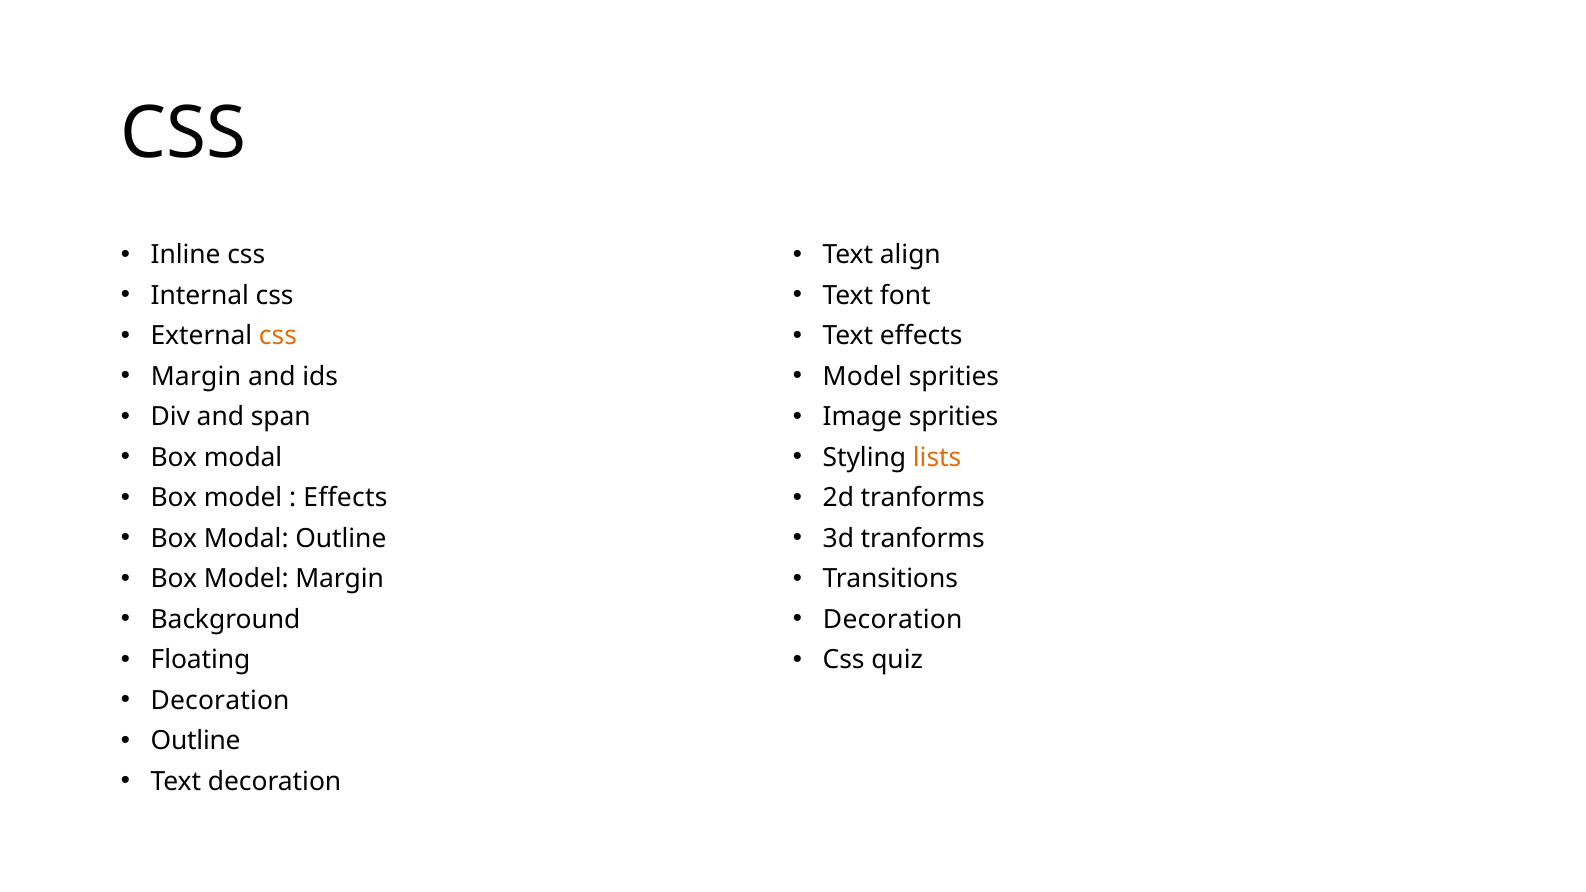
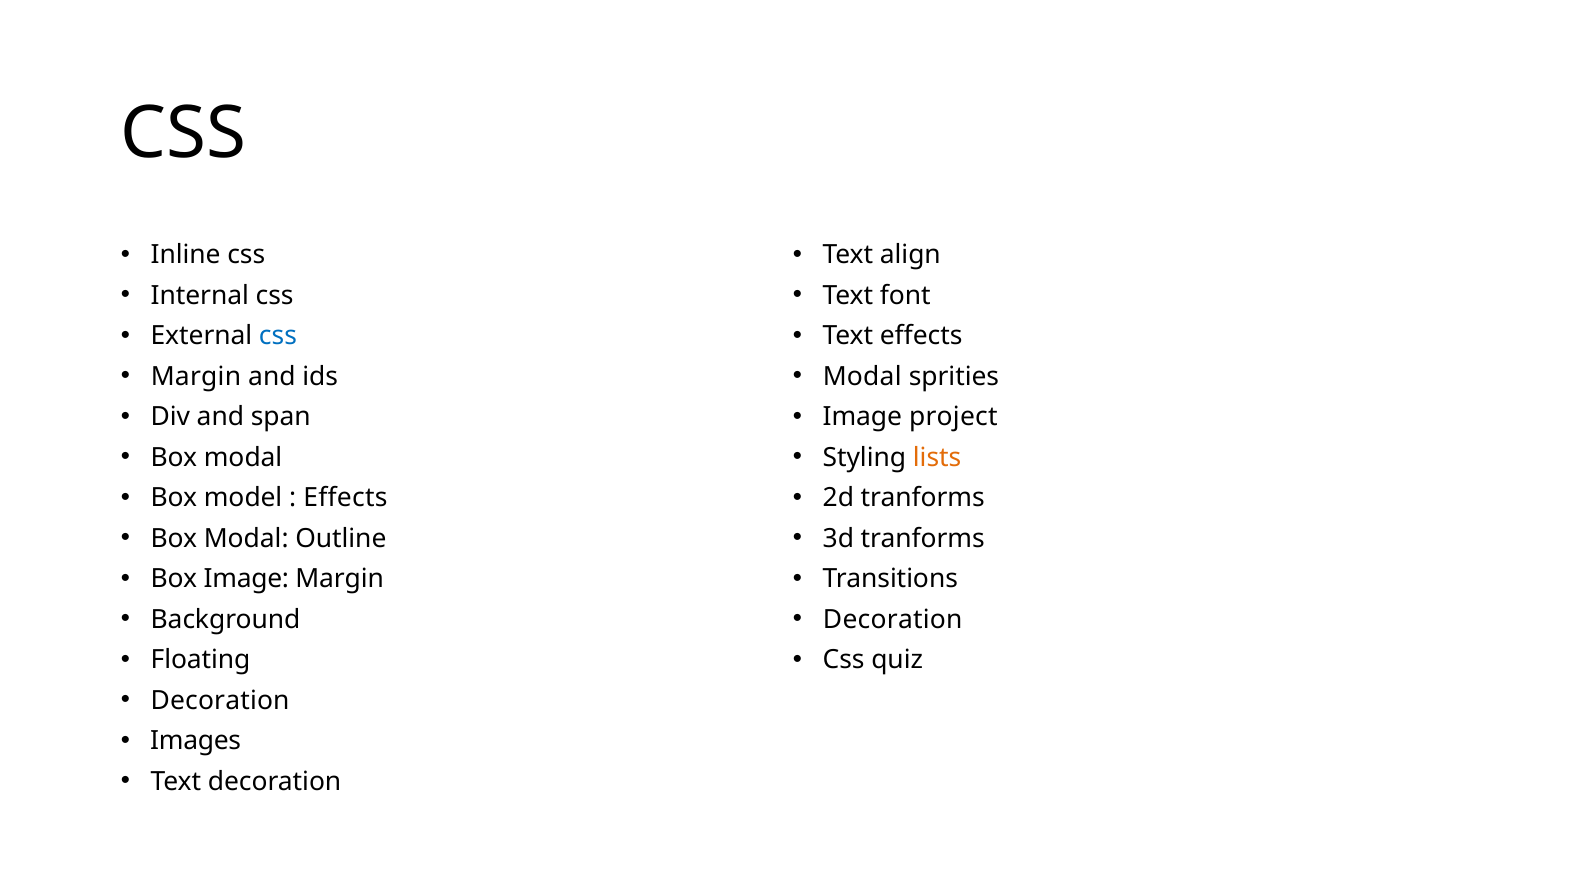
css at (278, 336) colour: orange -> blue
Model at (862, 377): Model -> Modal
Image sprities: sprities -> project
Model at (246, 579): Model -> Image
Outline at (196, 741): Outline -> Images
